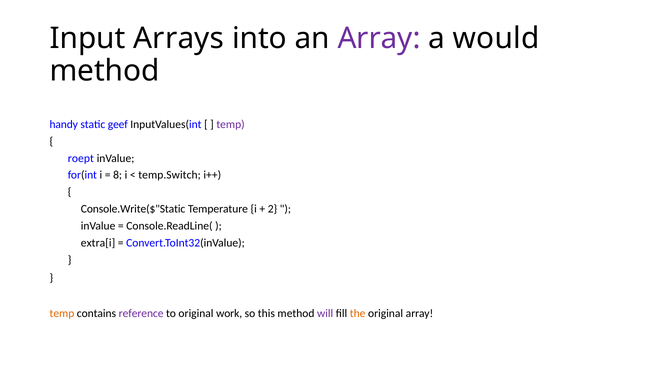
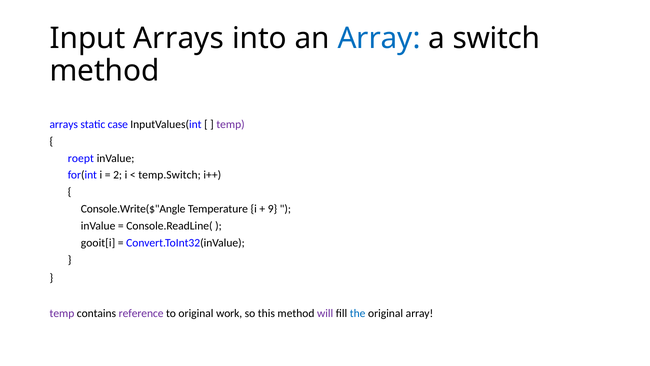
Array at (379, 39) colour: purple -> blue
would: would -> switch
handy at (64, 124): handy -> arrays
geef: geef -> case
8: 8 -> 2
Console.Write($"Static: Console.Write($"Static -> Console.Write($"Angle
2: 2 -> 9
extra[i: extra[i -> gooit[i
temp at (62, 313) colour: orange -> purple
the colour: orange -> blue
